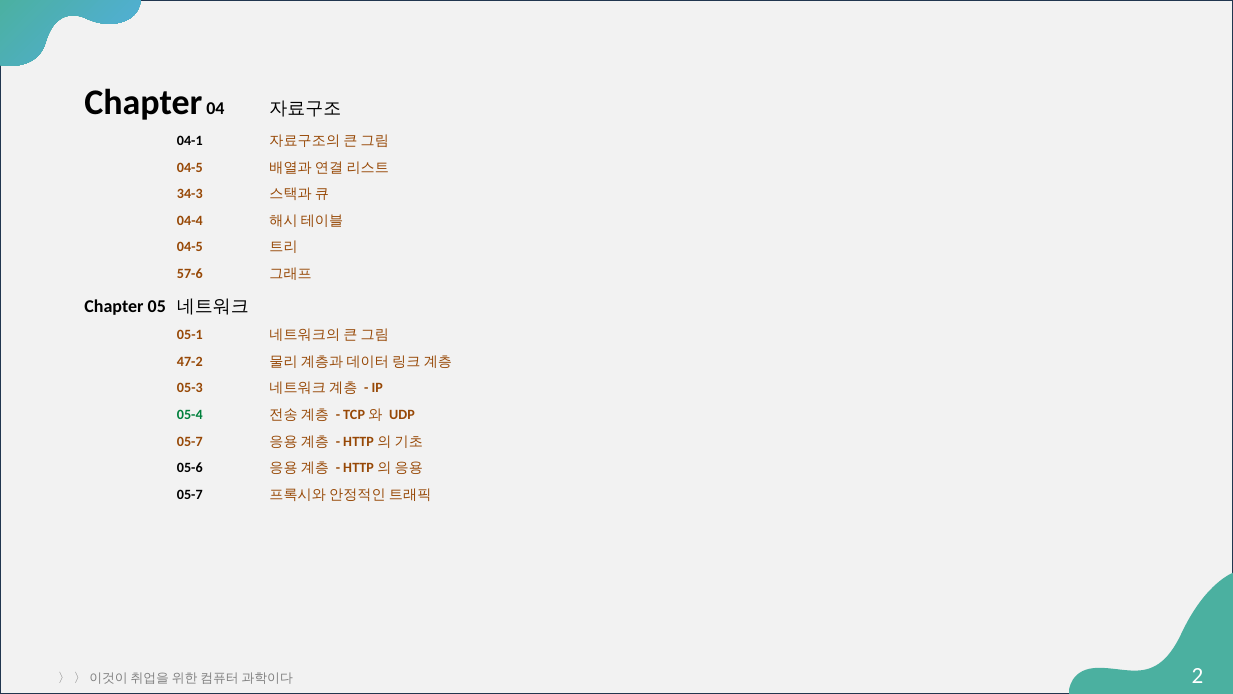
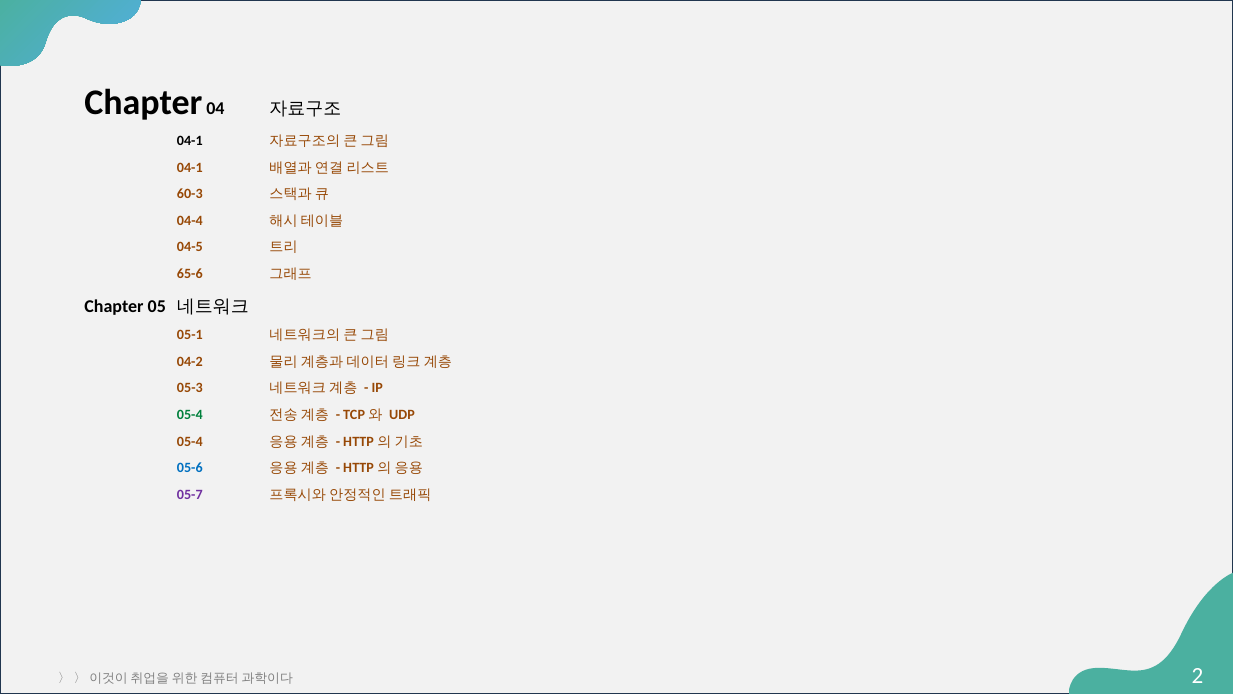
04-5 at (190, 167): 04-5 -> 04-1
34-3: 34-3 -> 60-3
57-6: 57-6 -> 65-6
47-2: 47-2 -> 04-2
05-7 at (190, 441): 05-7 -> 05-4
05-6 colour: black -> blue
05-7 at (190, 494) colour: black -> purple
